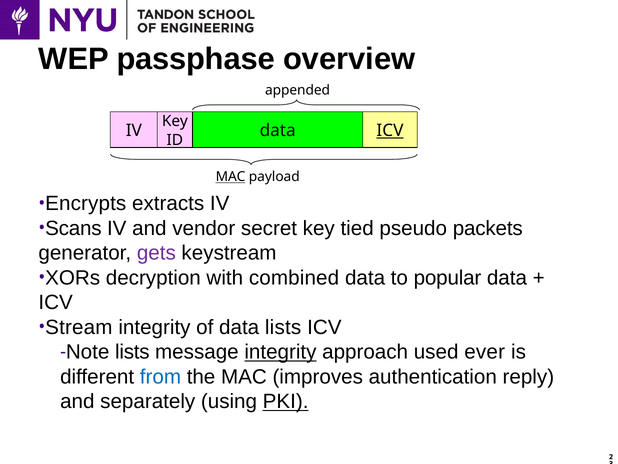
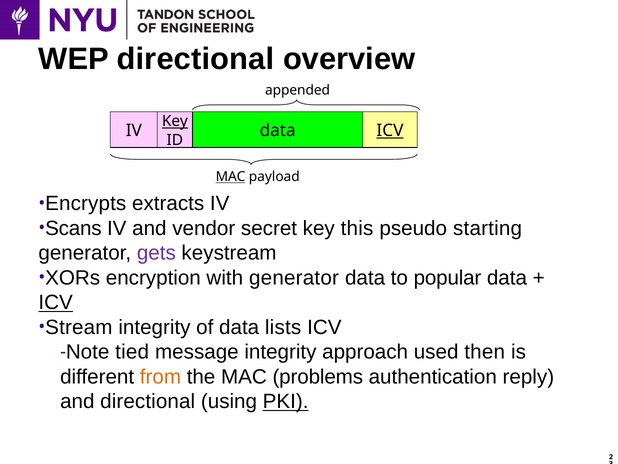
WEP passphase: passphase -> directional
Key at (175, 121) underline: none -> present
tied: tied -> this
packets: packets -> starting
decryption: decryption -> encryption
with combined: combined -> generator
ICV at (56, 302) underline: none -> present
Note lists: lists -> tied
integrity at (280, 352) underline: present -> none
ever: ever -> then
from colour: blue -> orange
improves: improves -> problems
and separately: separately -> directional
